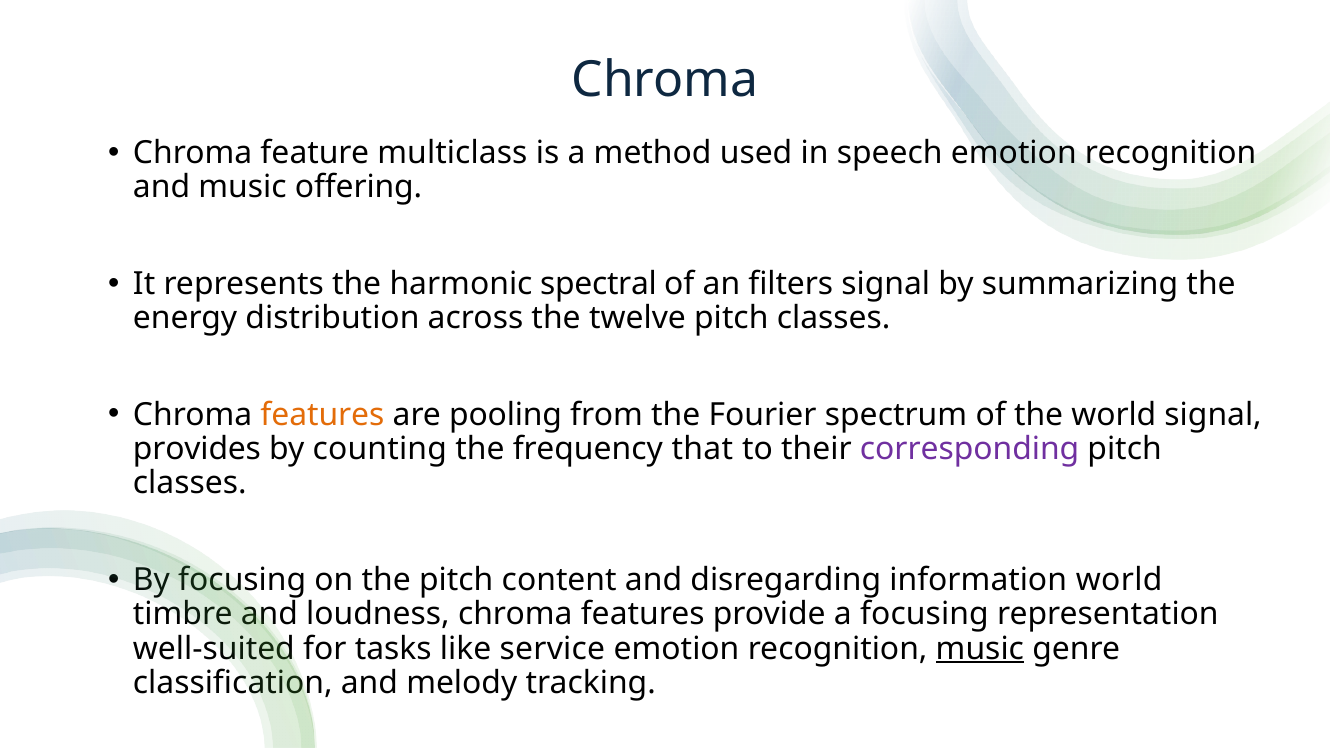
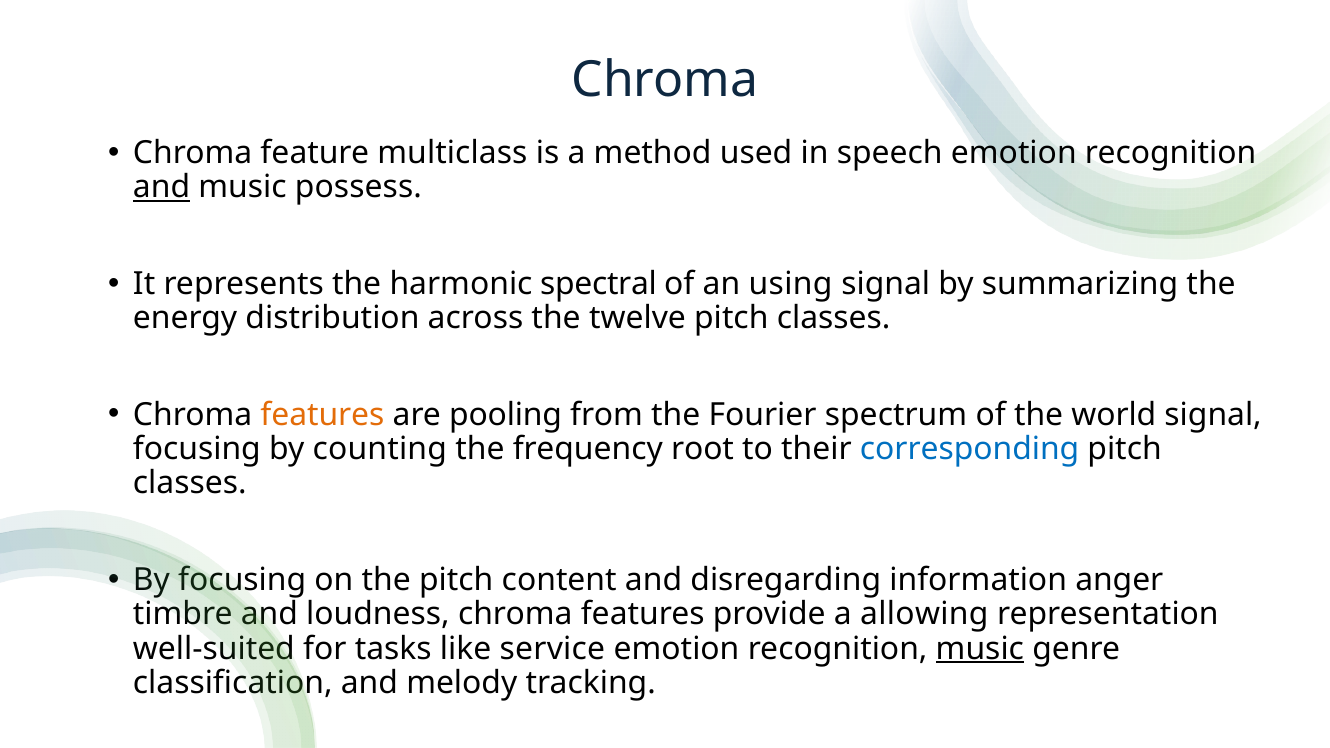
and at (162, 187) underline: none -> present
offering: offering -> possess
filters: filters -> using
provides at (197, 449): provides -> focusing
that: that -> root
corresponding colour: purple -> blue
information world: world -> anger
a focusing: focusing -> allowing
